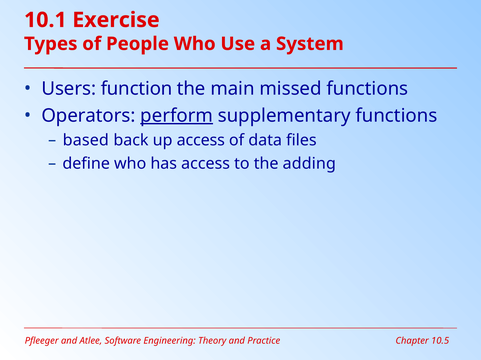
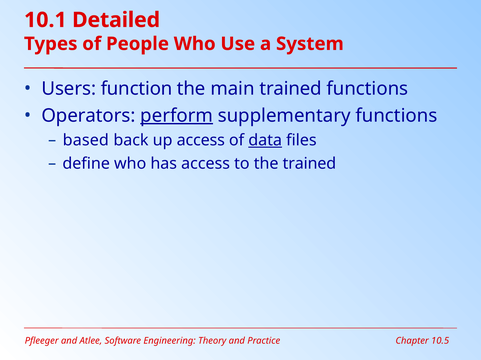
Exercise: Exercise -> Detailed
main missed: missed -> trained
data underline: none -> present
the adding: adding -> trained
